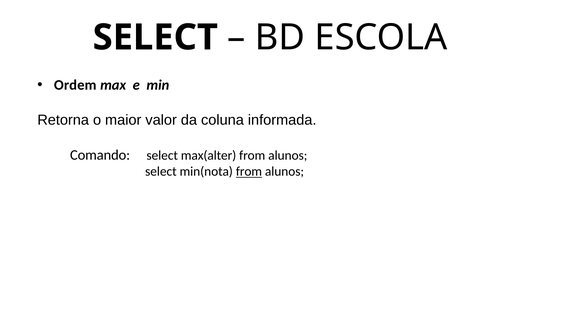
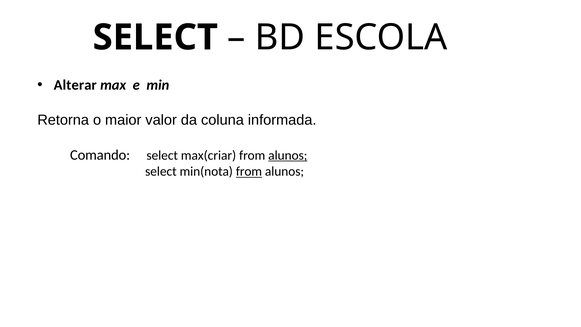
Ordem: Ordem -> Alterar
max(alter: max(alter -> max(criar
alunos at (288, 155) underline: none -> present
